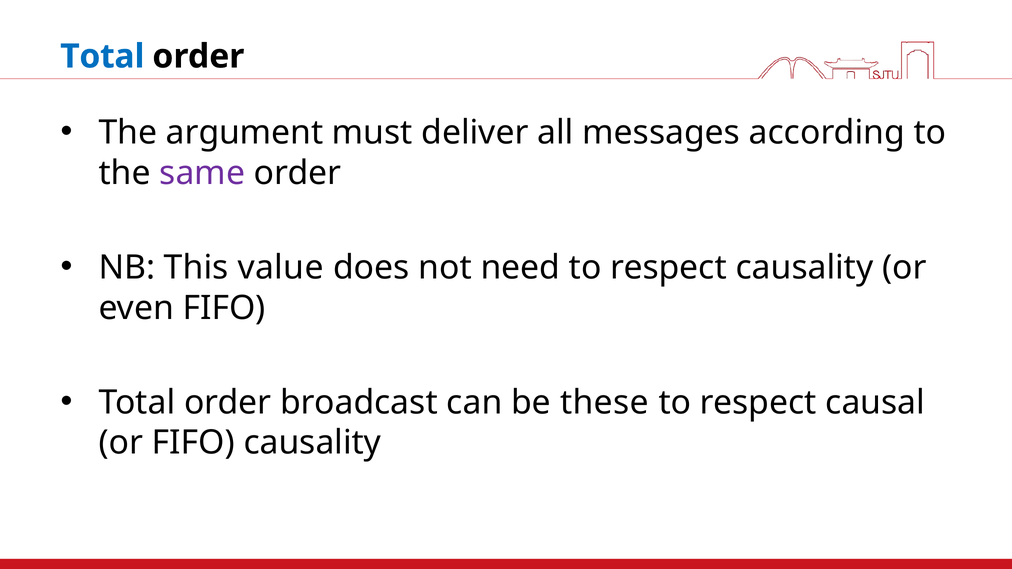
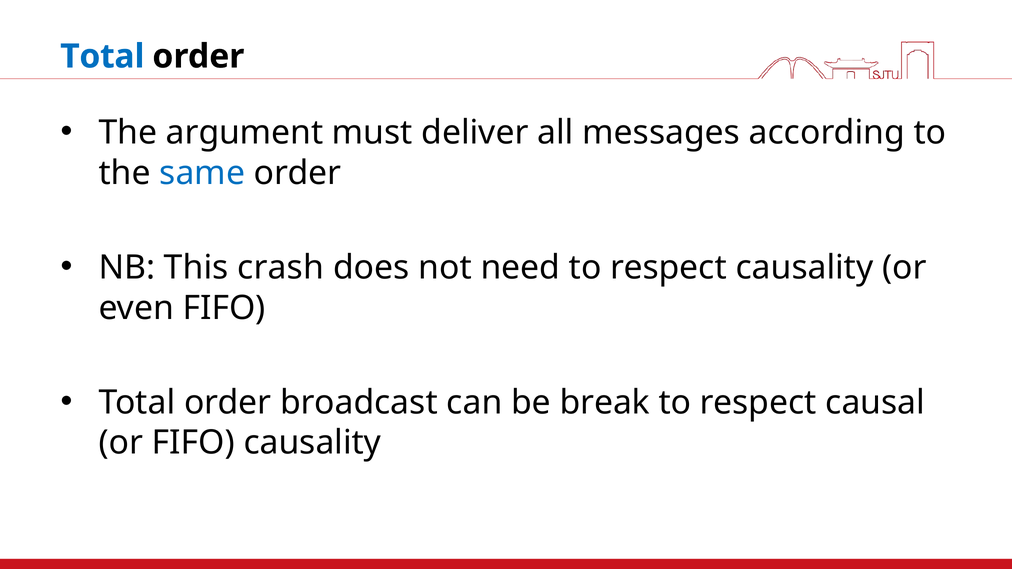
same colour: purple -> blue
value: value -> crash
these: these -> break
